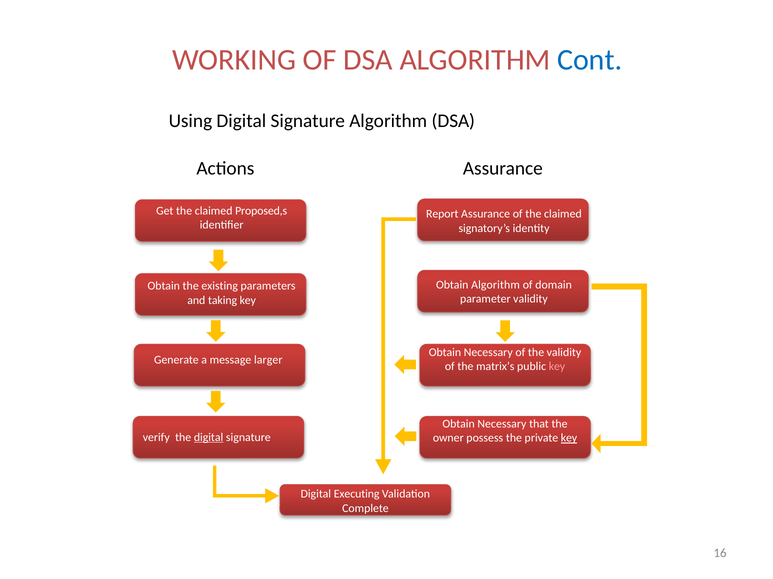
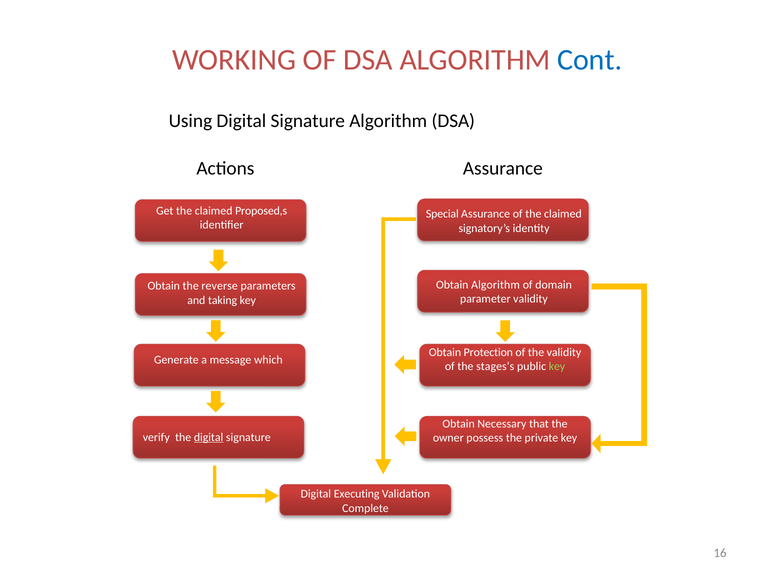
Report: Report -> Special
existing: existing -> reverse
Necessary at (488, 353): Necessary -> Protection
larger: larger -> which
matrix’s: matrix’s -> stages’s
key at (557, 367) colour: pink -> light green
key at (569, 438) underline: present -> none
